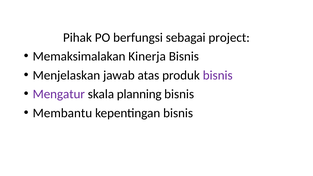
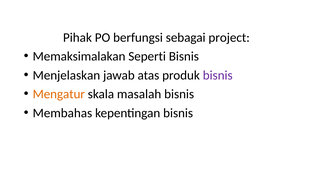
Kinerja: Kinerja -> Seperti
Mengatur colour: purple -> orange
planning: planning -> masalah
Membantu: Membantu -> Membahas
